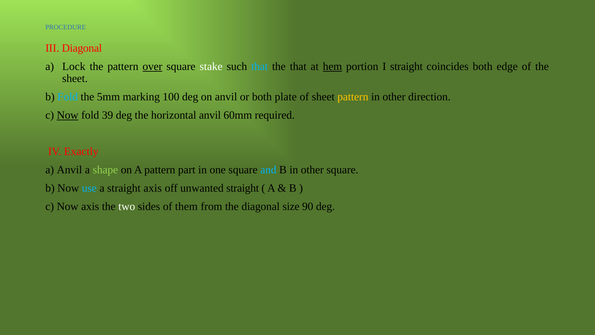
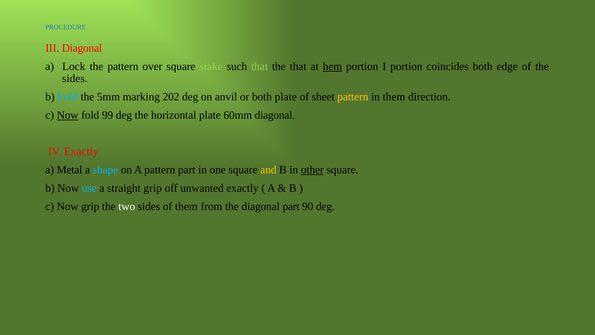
over underline: present -> none
stake colour: white -> light green
that at (260, 66) colour: light blue -> light green
I straight: straight -> portion
sheet at (75, 79): sheet -> sides
100: 100 -> 202
other at (394, 97): other -> them
39: 39 -> 99
horizontal anvil: anvil -> plate
60mm required: required -> diagonal
a Anvil: Anvil -> Metal
shape colour: light green -> light blue
and colour: light blue -> yellow
other at (312, 170) underline: none -> present
straight axis: axis -> grip
unwanted straight: straight -> exactly
Now axis: axis -> grip
diagonal size: size -> part
